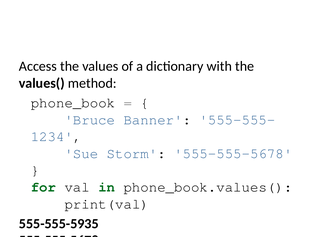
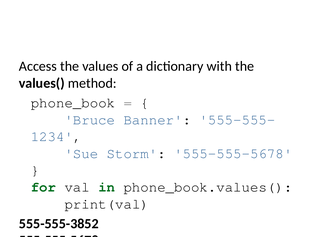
555-555-5935: 555-555-5935 -> 555-555-3852
